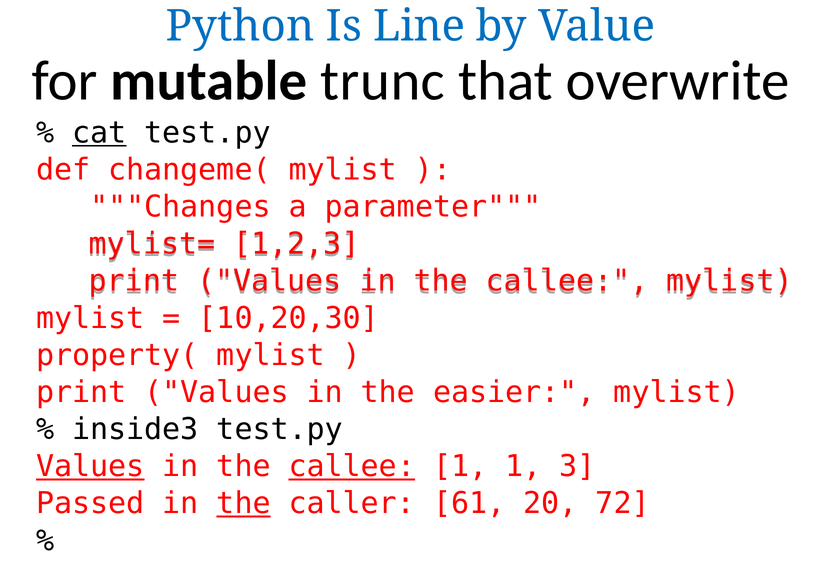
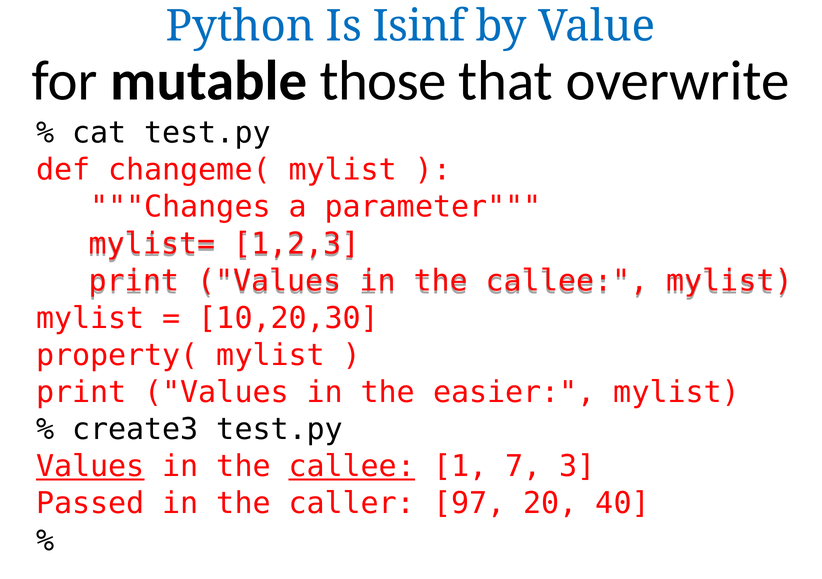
Line: Line -> Isinf
trunc: trunc -> those
cat underline: present -> none
inside3: inside3 -> create3
1 1: 1 -> 7
the at (244, 504) underline: present -> none
61: 61 -> 97
72: 72 -> 40
